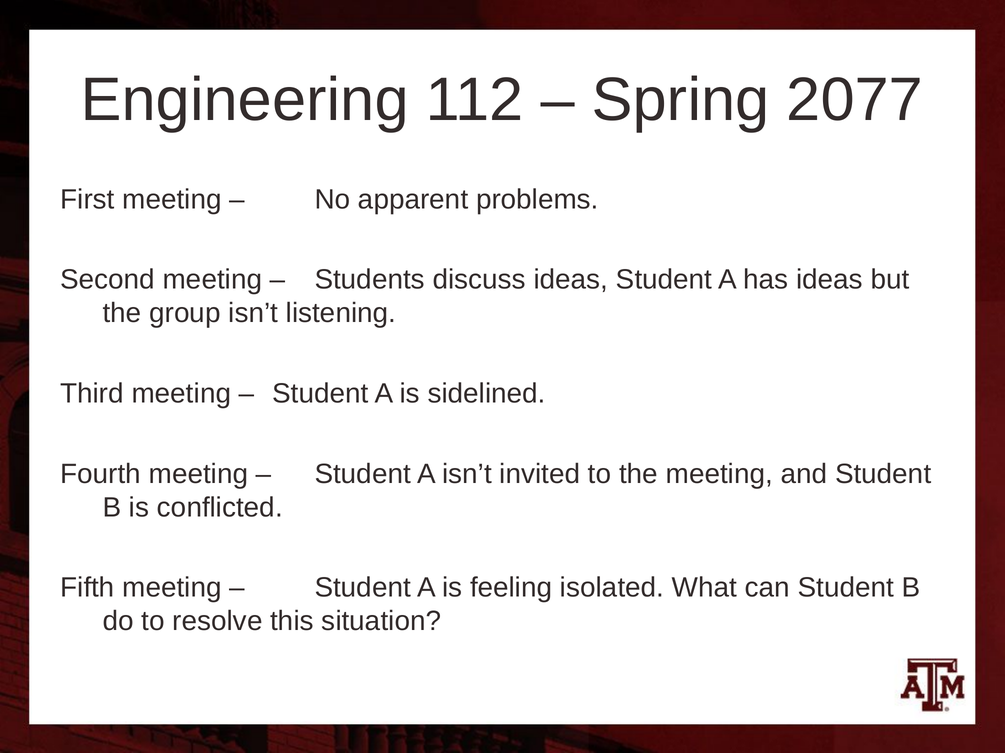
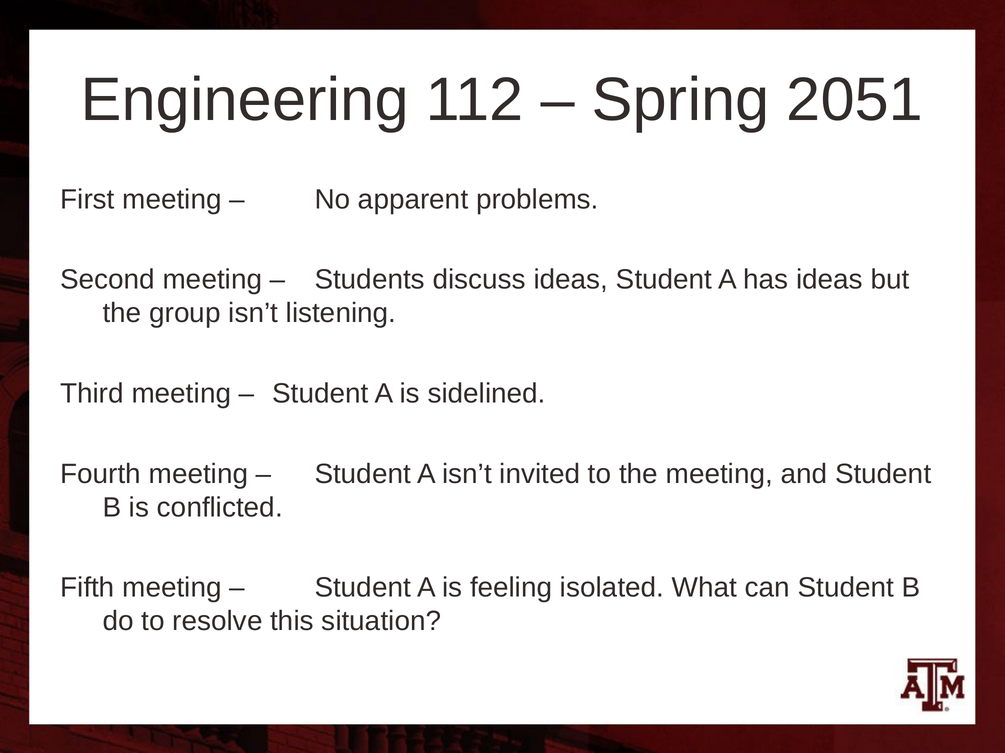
2077: 2077 -> 2051
